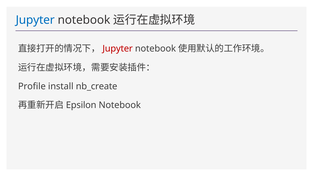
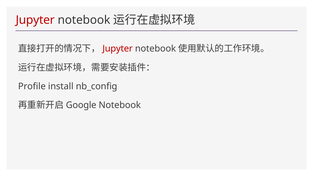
Jupyter at (35, 20) colour: blue -> red
nb_create: nb_create -> nb_config
Epsilon: Epsilon -> Google
